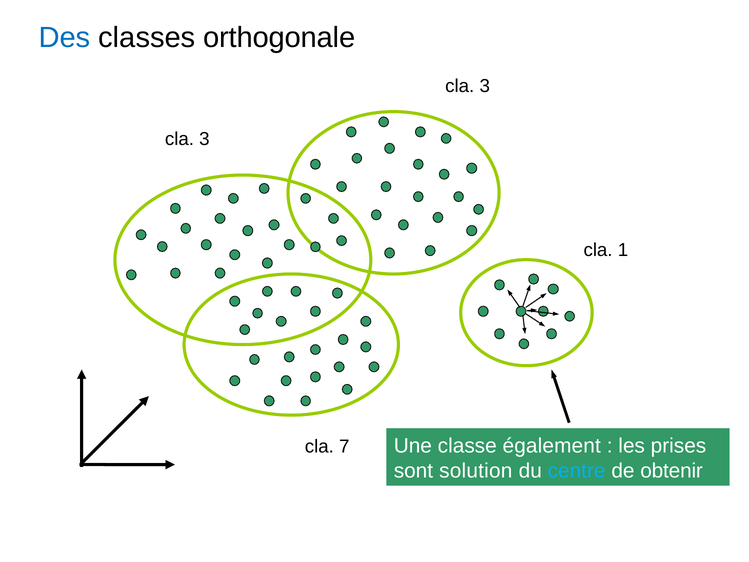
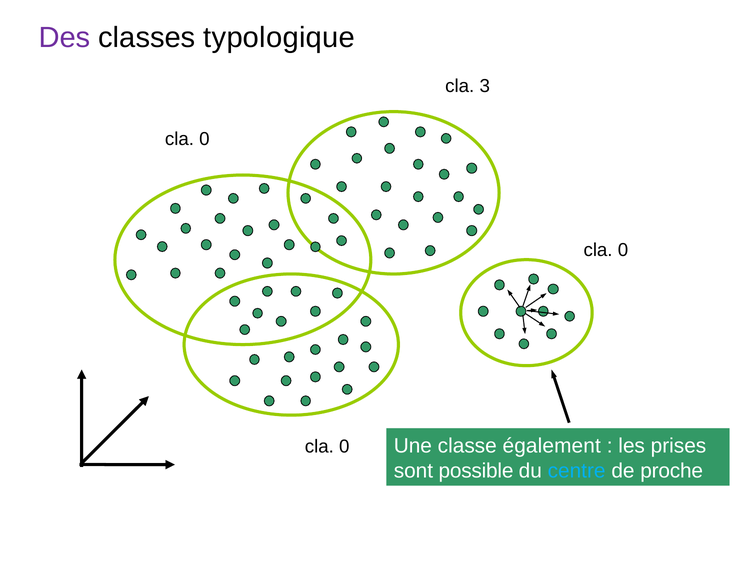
Des colour: blue -> purple
orthogonale: orthogonale -> typologique
3 at (204, 139): 3 -> 0
1 at (623, 250): 1 -> 0
7 at (344, 446): 7 -> 0
solution: solution -> possible
obtenir: obtenir -> proche
